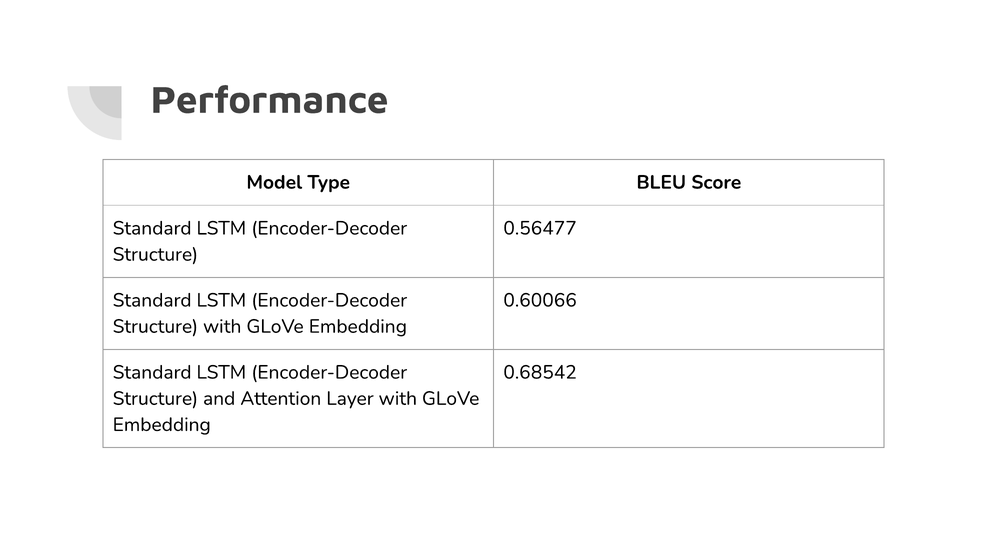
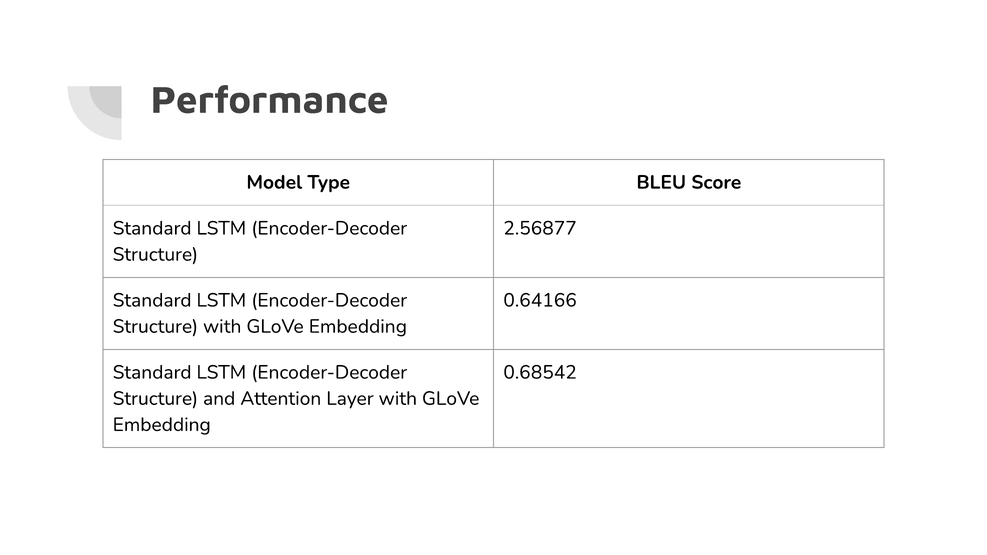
0.56477: 0.56477 -> 2.56877
0.60066: 0.60066 -> 0.64166
